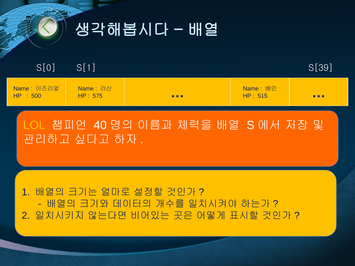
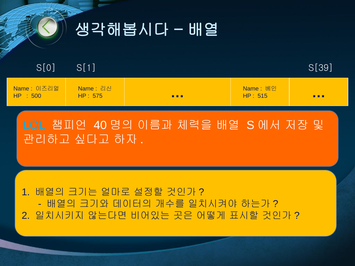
LOL colour: yellow -> light blue
